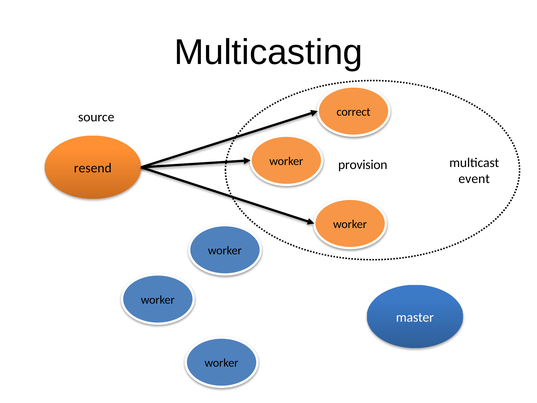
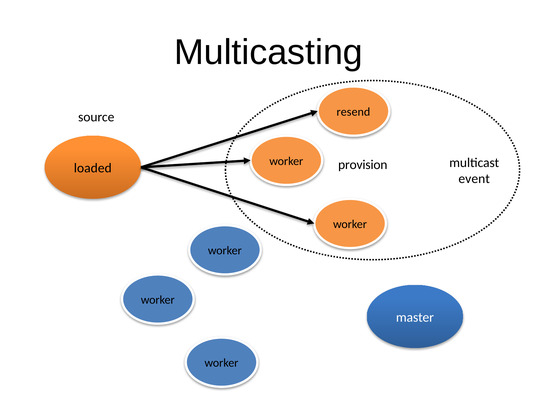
correct: correct -> resend
resend: resend -> loaded
